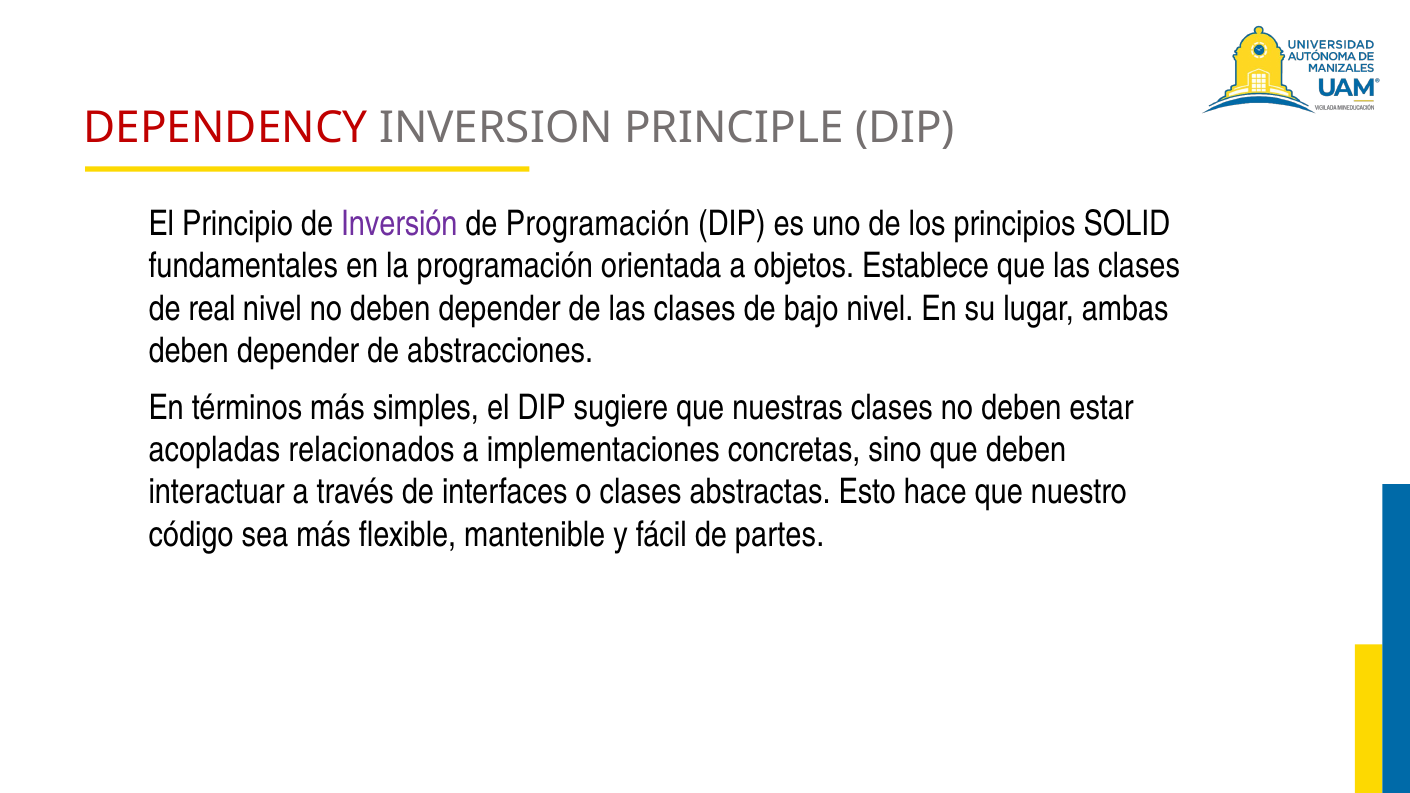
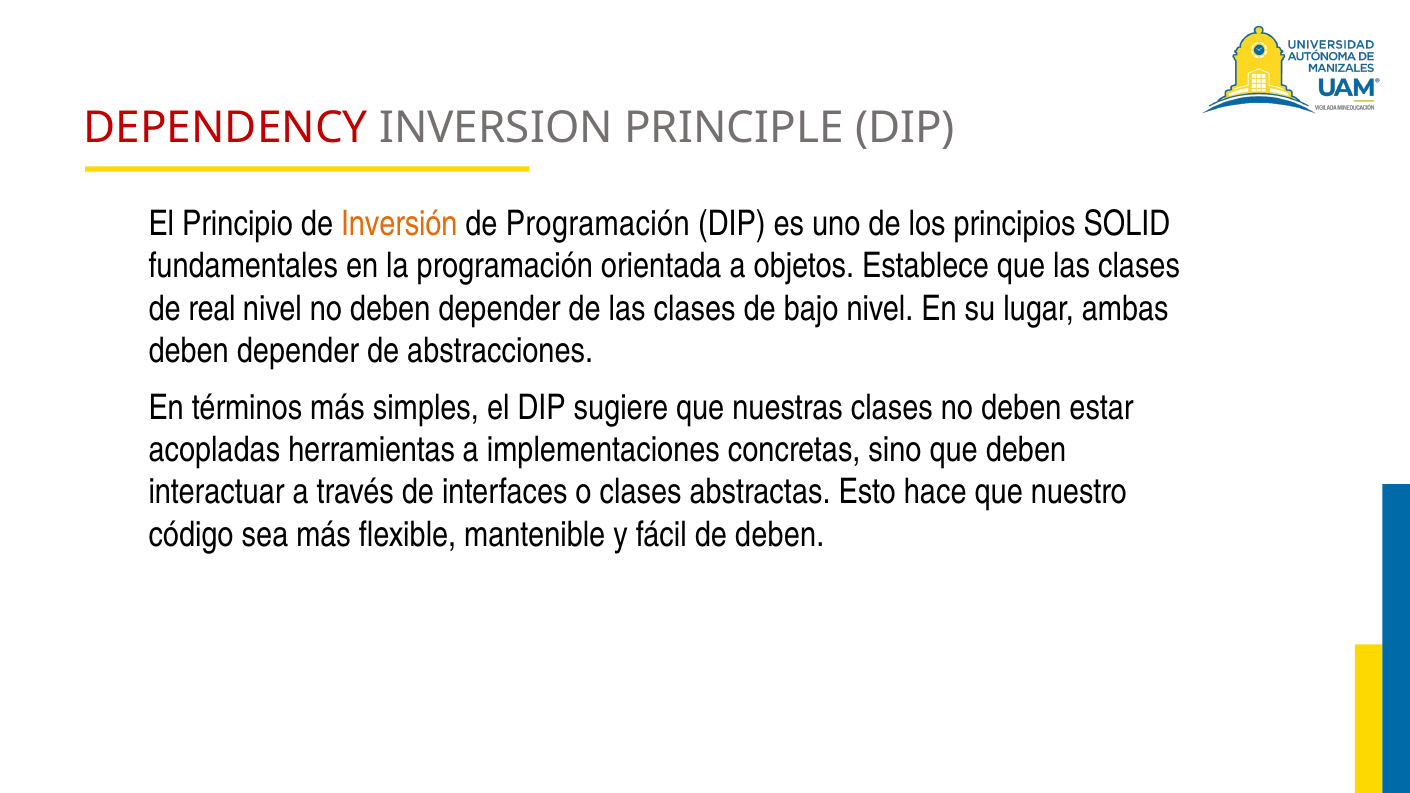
Inversión colour: purple -> orange
relacionados: relacionados -> herramientas
de partes: partes -> deben
